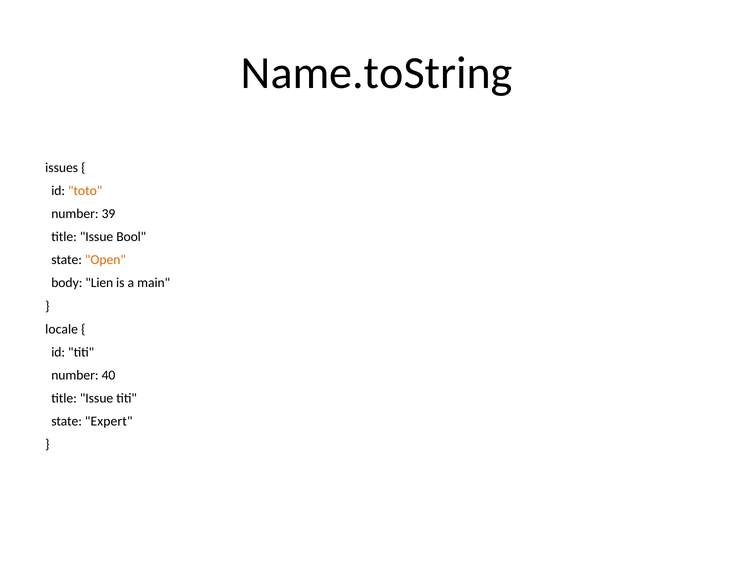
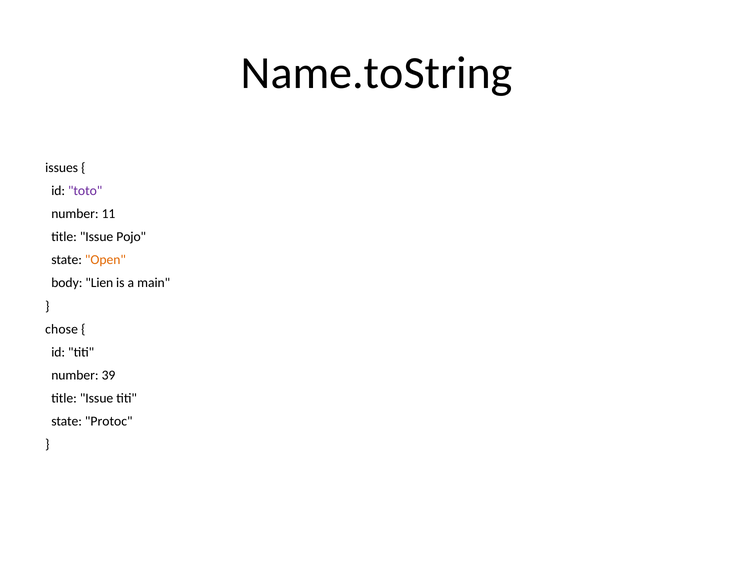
toto colour: orange -> purple
39: 39 -> 11
Bool: Bool -> Pojo
locale: locale -> chose
40: 40 -> 39
Expert: Expert -> Protoc
